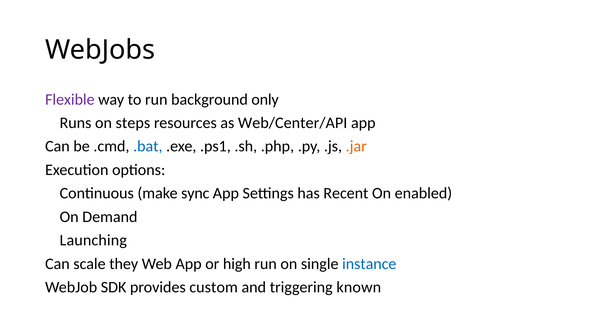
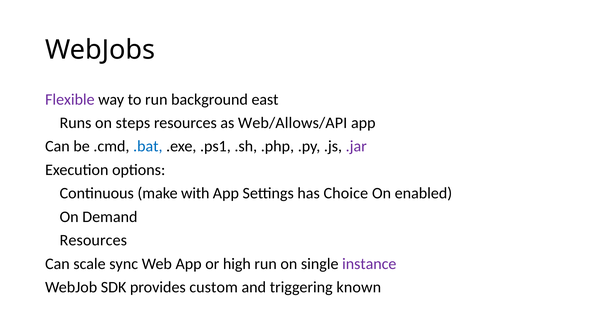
only: only -> east
Web/Center/API: Web/Center/API -> Web/Allows/API
.jar colour: orange -> purple
sync: sync -> with
Recent: Recent -> Choice
Launching at (93, 240): Launching -> Resources
they: they -> sync
instance colour: blue -> purple
